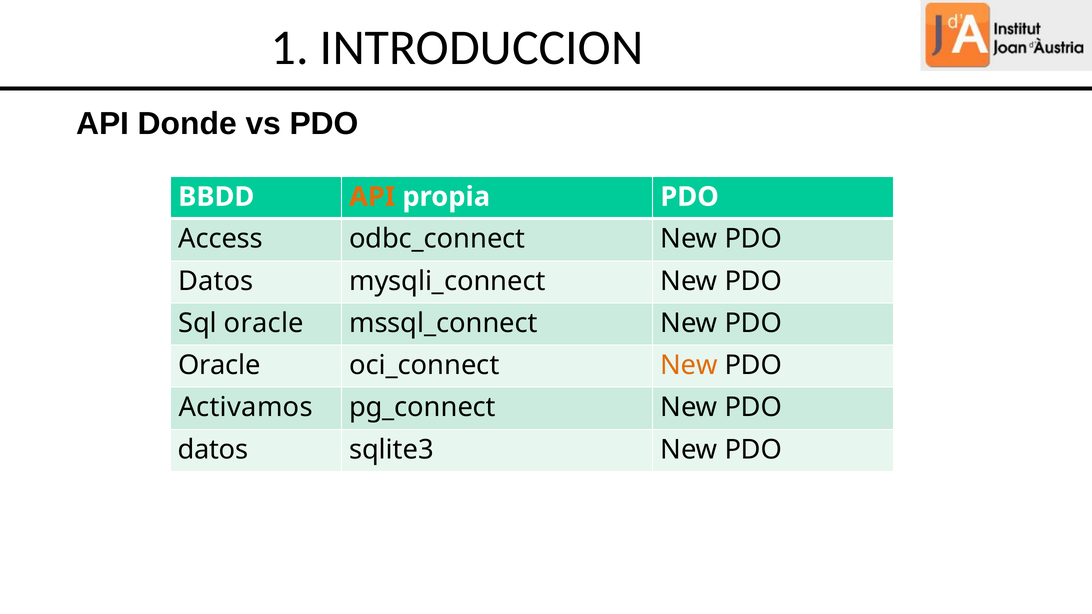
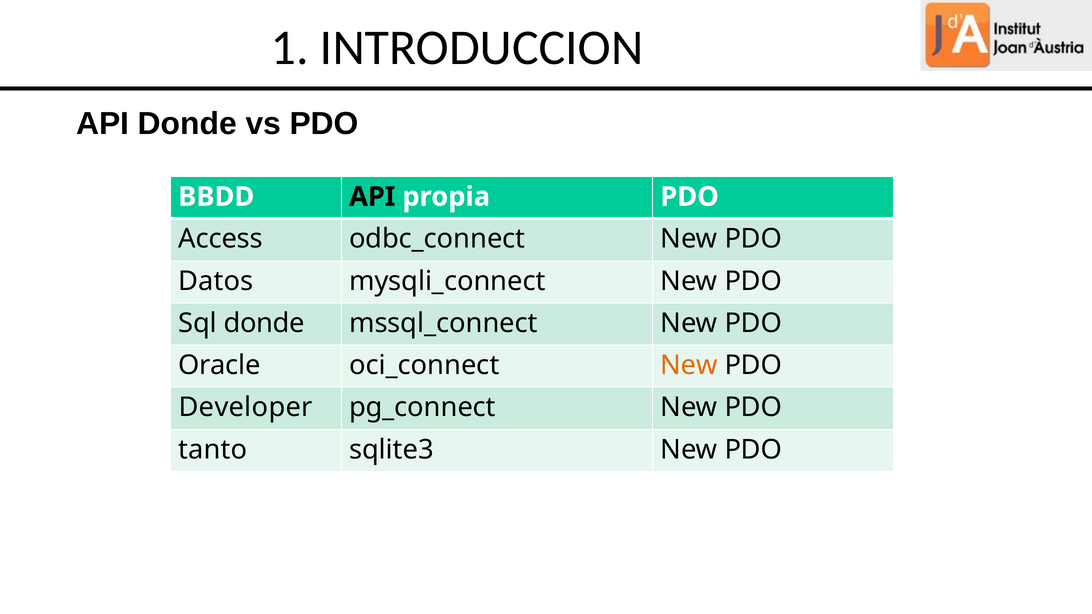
API at (372, 197) colour: orange -> black
Sql oracle: oracle -> donde
Activamos: Activamos -> Developer
datos at (213, 450): datos -> tanto
